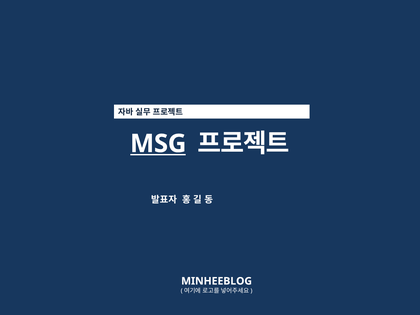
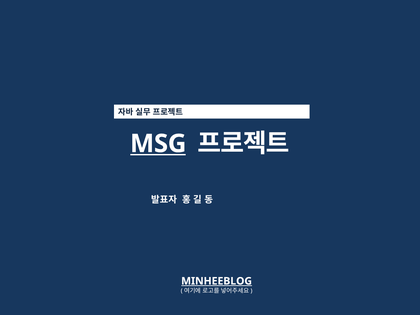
MINHEEBLOG underline: none -> present
